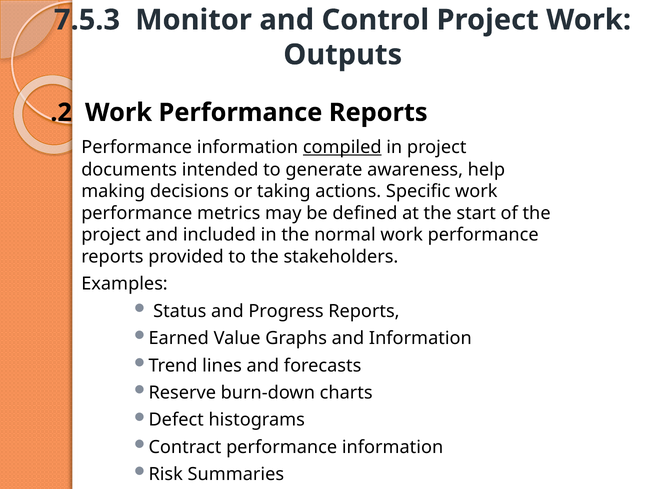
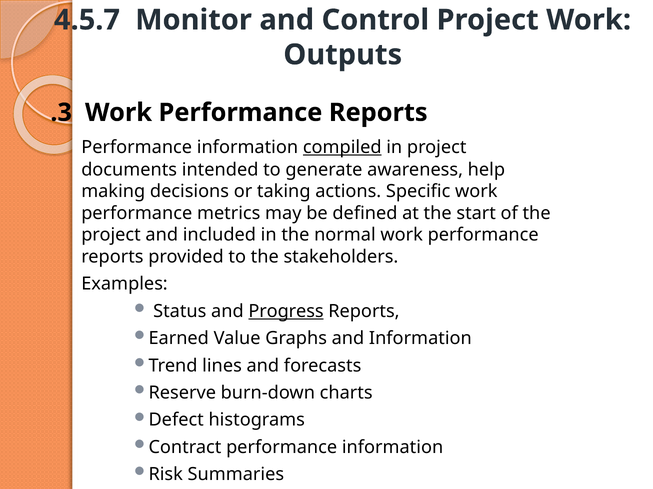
7.5.3: 7.5.3 -> 4.5.7
.2: .2 -> .3
Progress underline: none -> present
